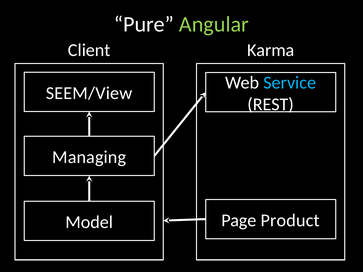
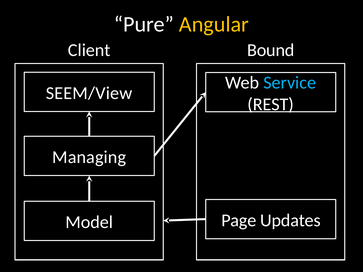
Angular colour: light green -> yellow
Karma: Karma -> Bound
Product: Product -> Updates
